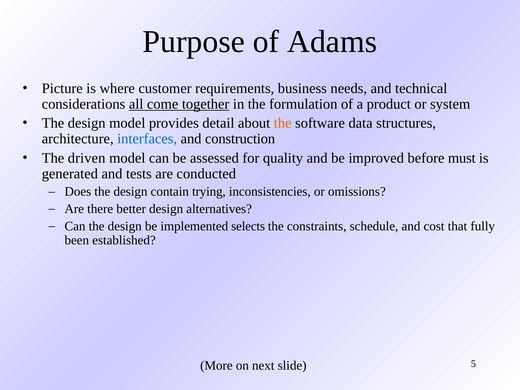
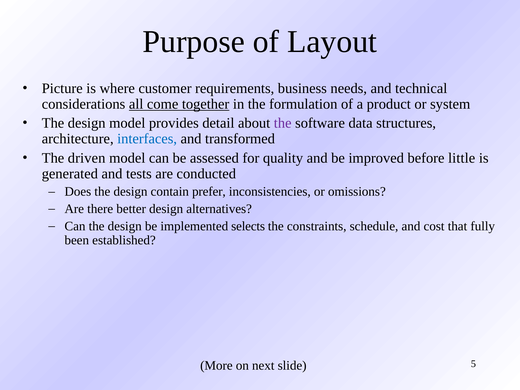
Adams: Adams -> Layout
the at (283, 123) colour: orange -> purple
construction: construction -> transformed
must: must -> little
trying: trying -> prefer
